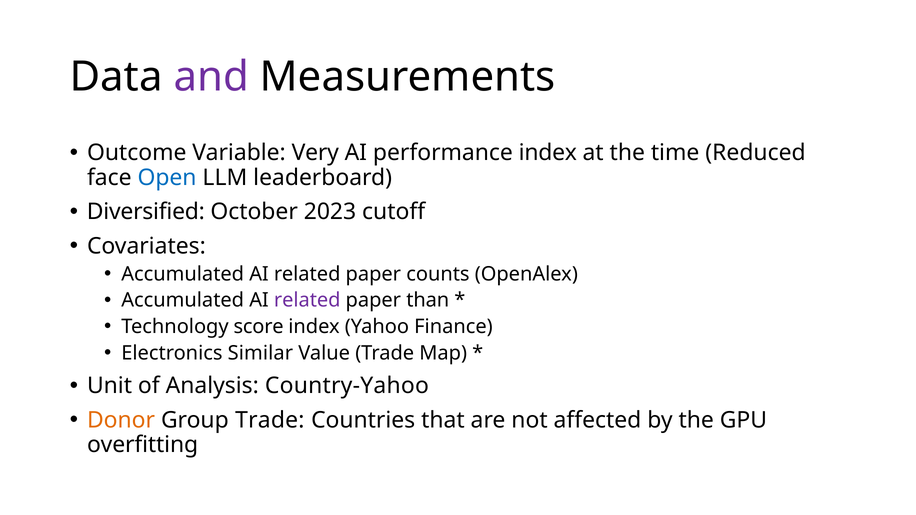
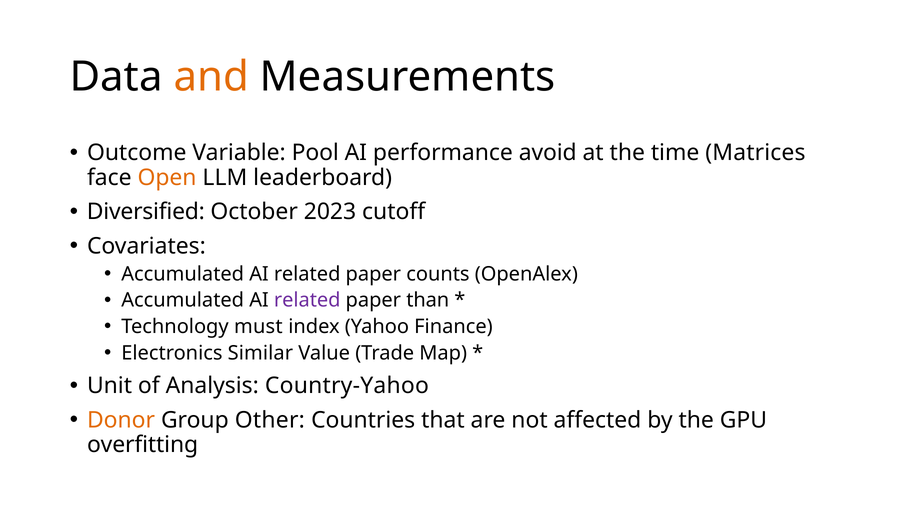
and colour: purple -> orange
Very: Very -> Pool
performance index: index -> avoid
Reduced: Reduced -> Matrices
Open colour: blue -> orange
score: score -> must
Group Trade: Trade -> Other
